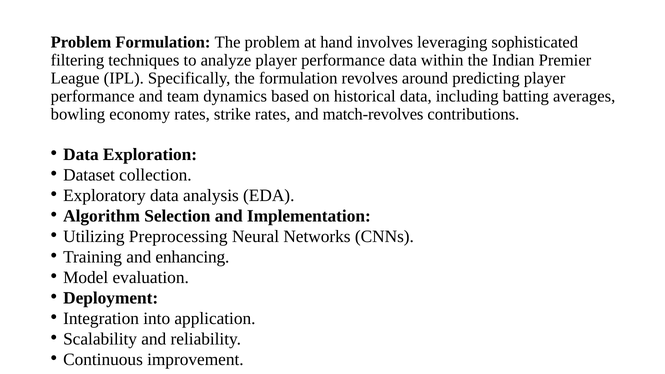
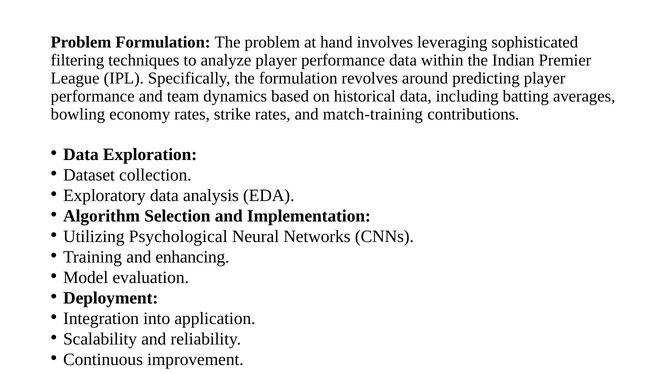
match-revolves: match-revolves -> match-training
Preprocessing: Preprocessing -> Psychological
